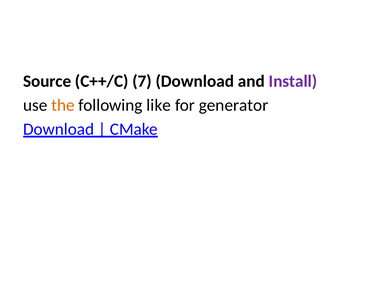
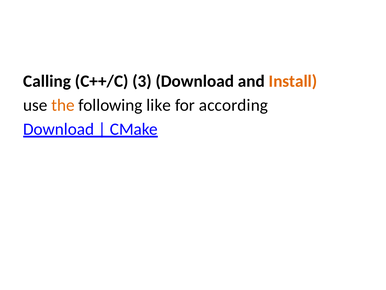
Source: Source -> Calling
7: 7 -> 3
Install colour: purple -> orange
generator: generator -> according
